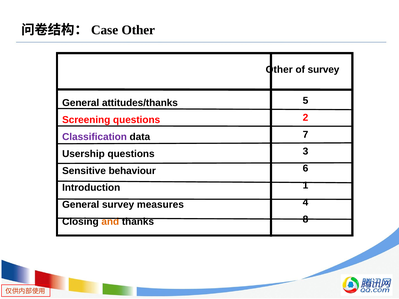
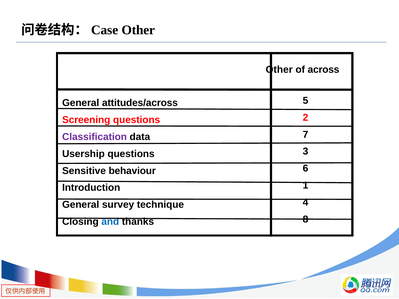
of survey: survey -> across
attitudes/thanks: attitudes/thanks -> attitudes/across
measures: measures -> technique
and colour: orange -> blue
